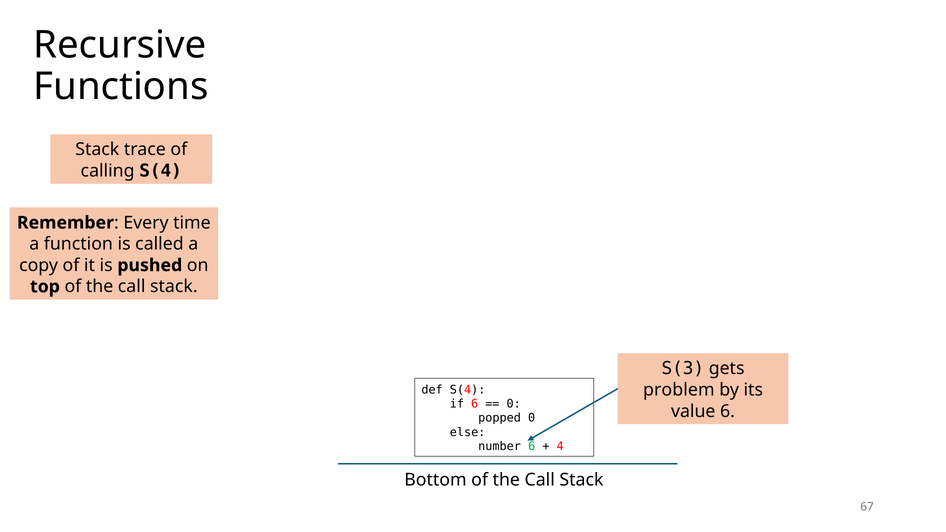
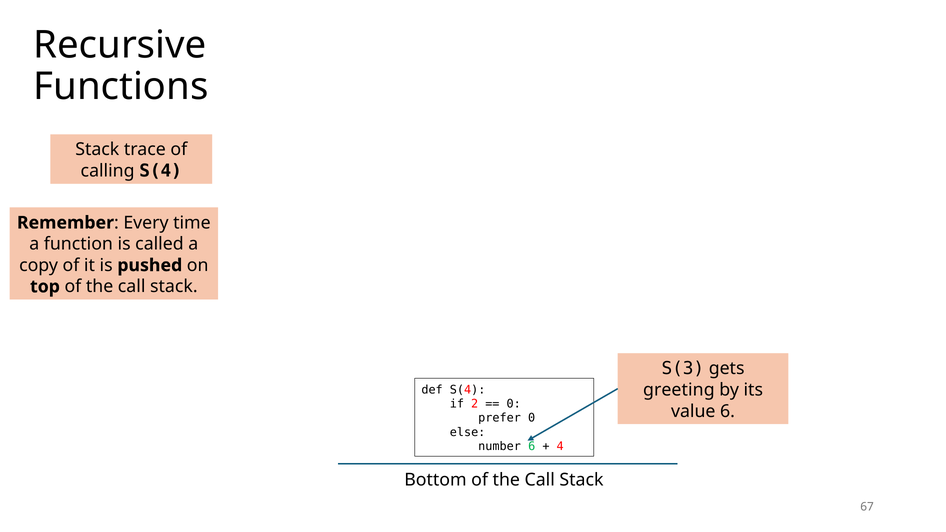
problem: problem -> greeting
if 6: 6 -> 2
popped: popped -> prefer
